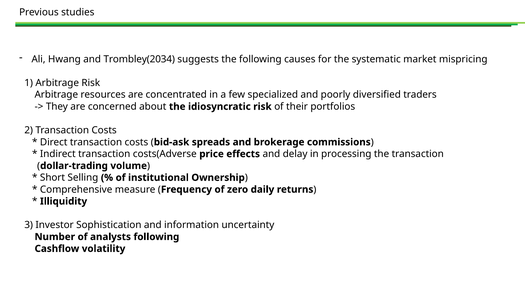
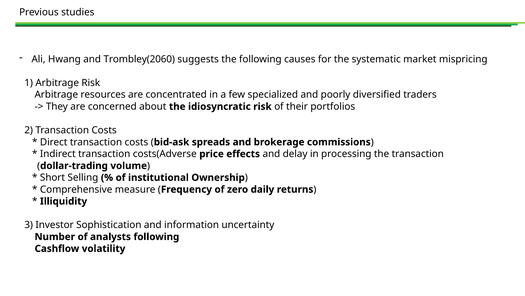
Trombley(2034: Trombley(2034 -> Trombley(2060
